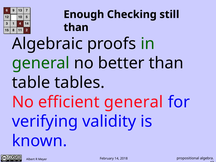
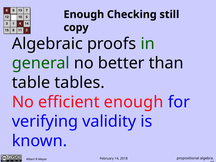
than at (76, 27): than -> copy
efficient general: general -> enough
